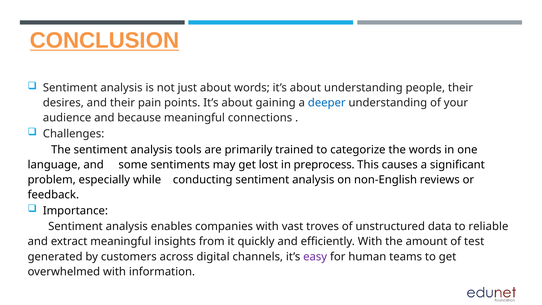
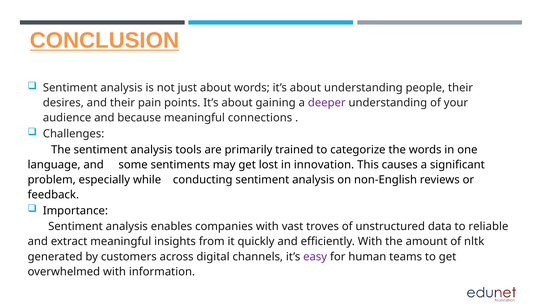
deeper colour: blue -> purple
preprocess: preprocess -> innovation
test: test -> nltk
